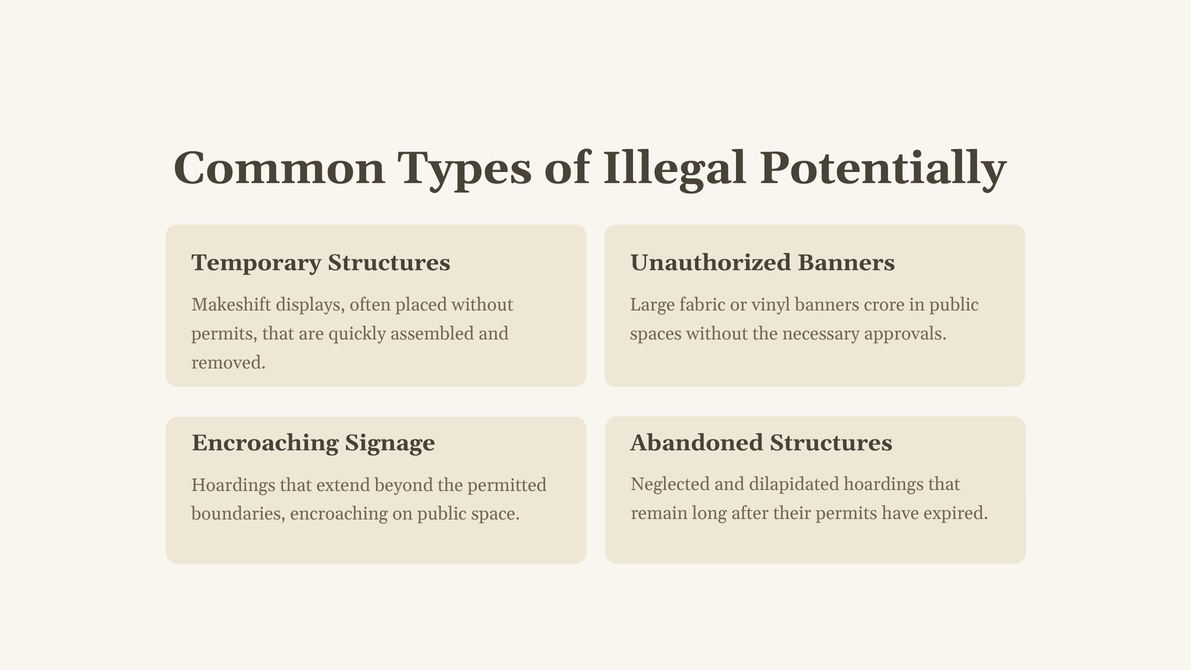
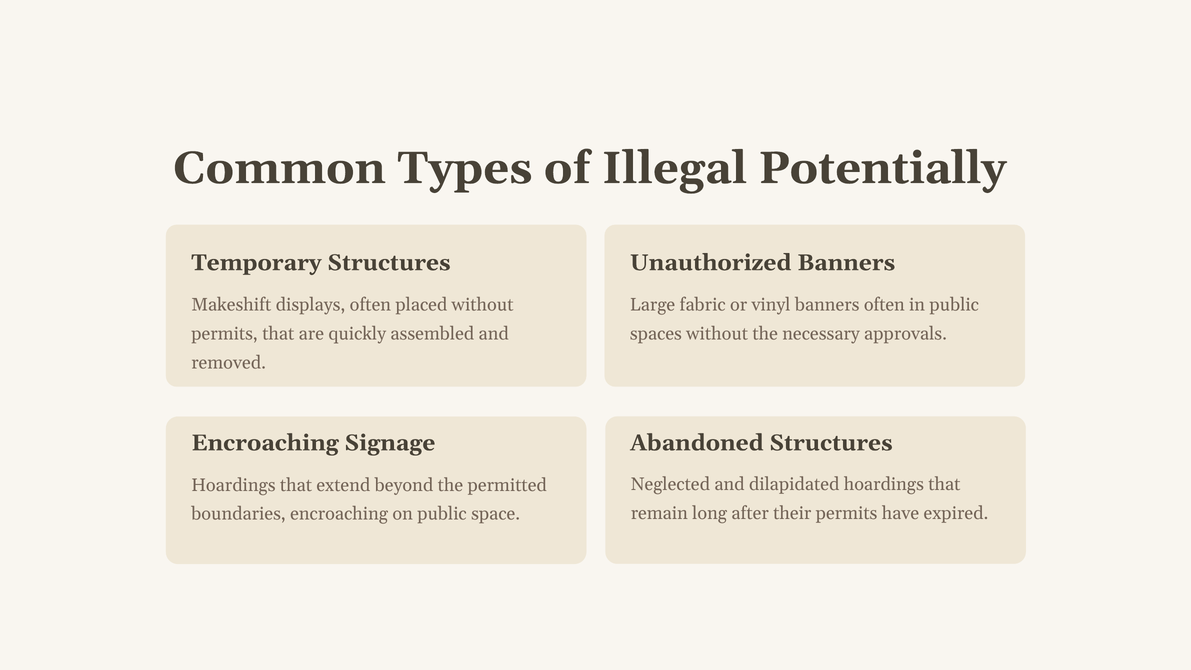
banners crore: crore -> often
